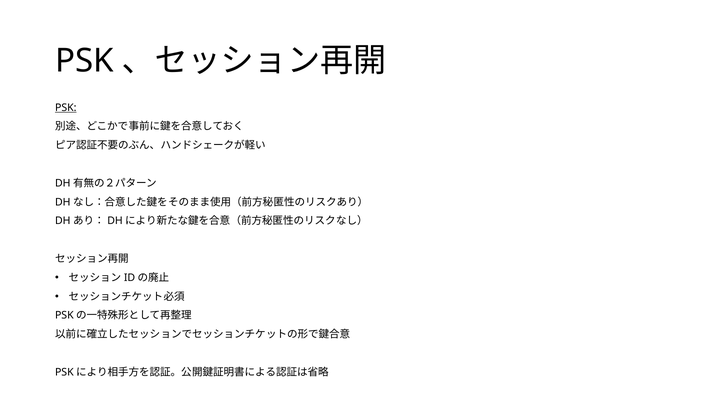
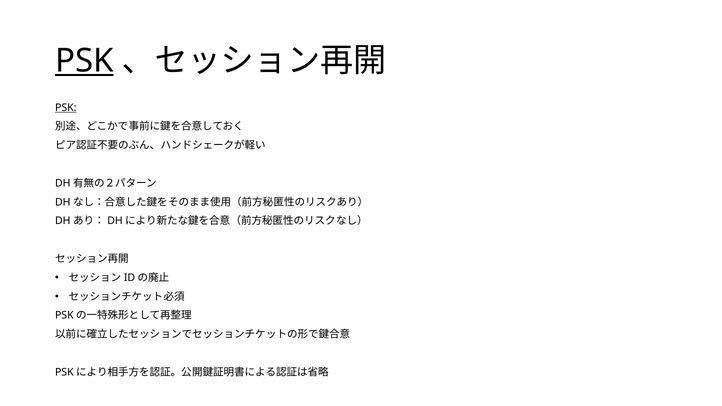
PSK at (84, 61) underline: none -> present
